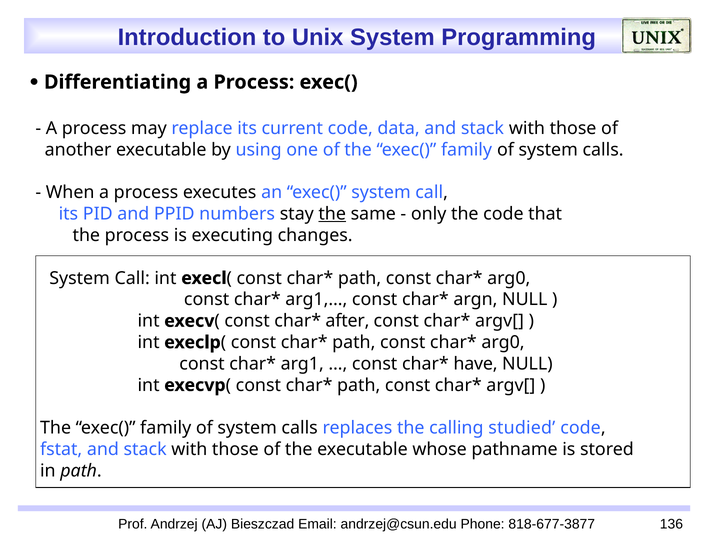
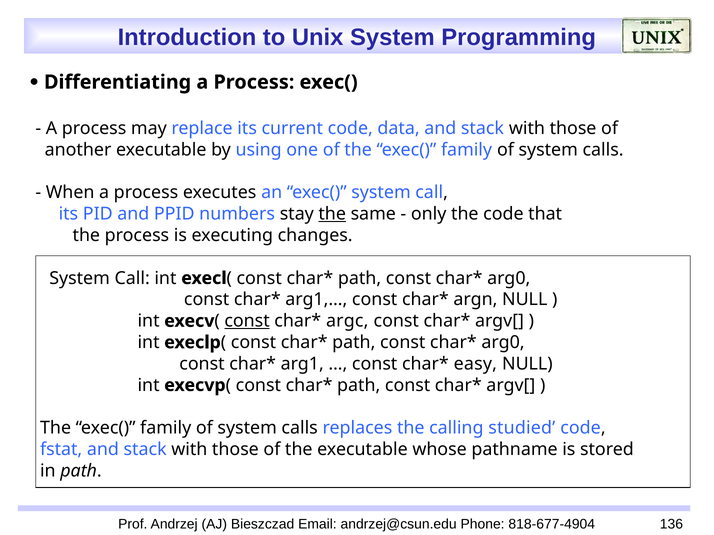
const at (247, 321) underline: none -> present
after: after -> argc
have: have -> easy
818-677-3877: 818-677-3877 -> 818-677-4904
